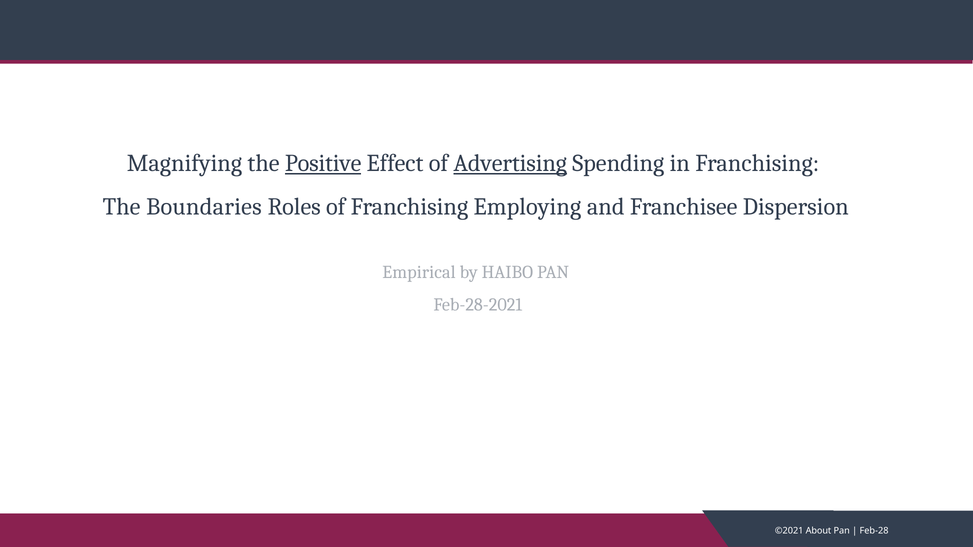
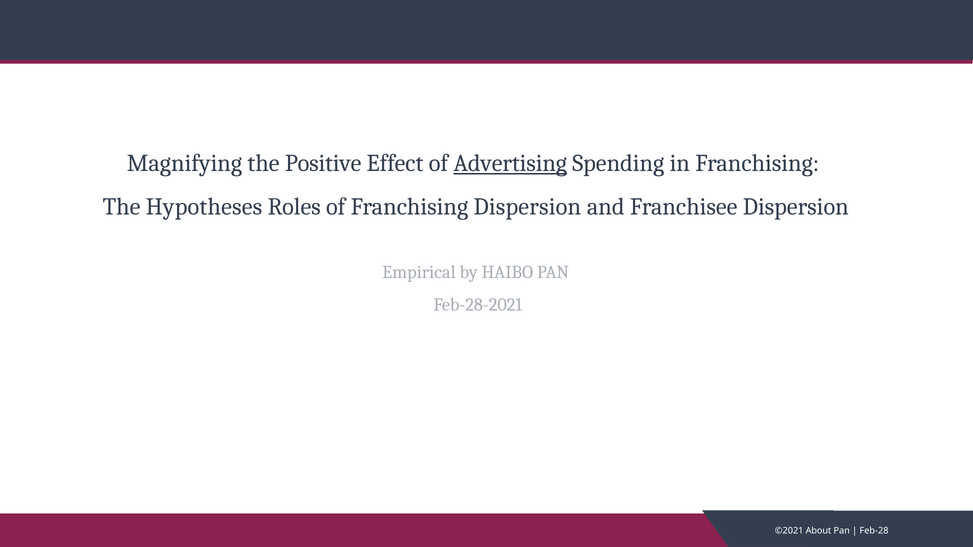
Positive underline: present -> none
Boundaries: Boundaries -> Hypotheses
Franchising Employing: Employing -> Dispersion
